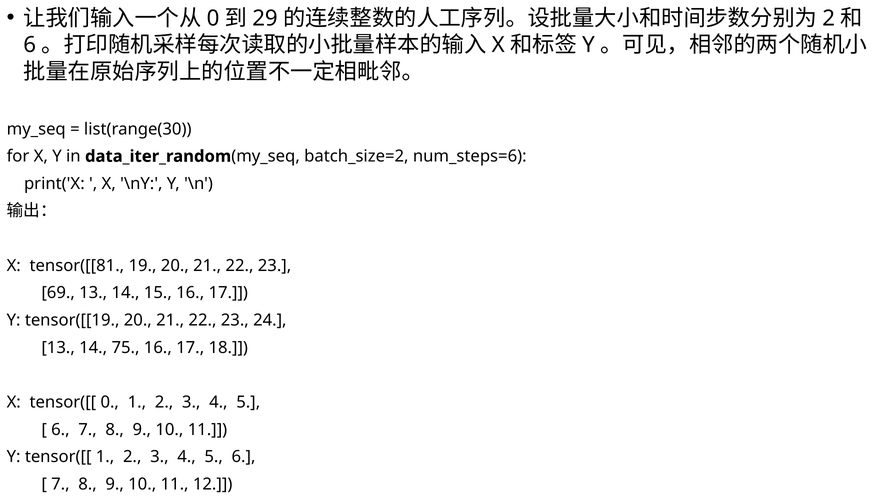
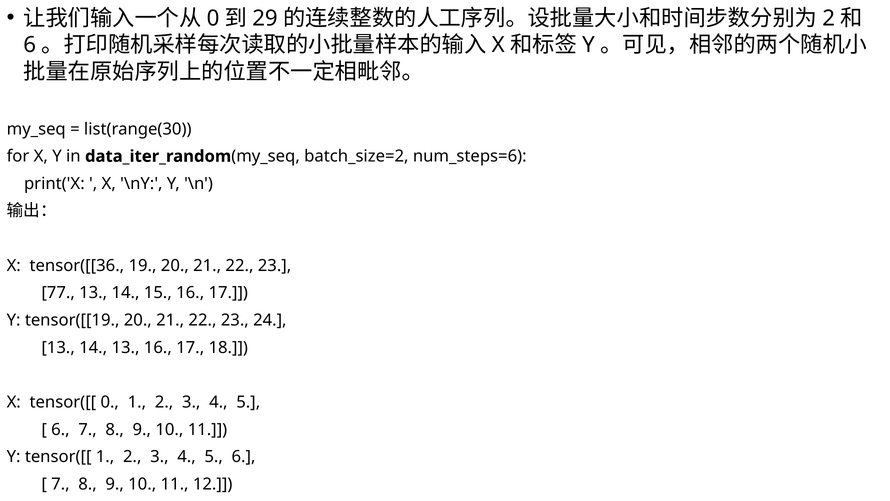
tensor([[81: tensor([[81 -> tensor([[36
69: 69 -> 77
14 75: 75 -> 13
